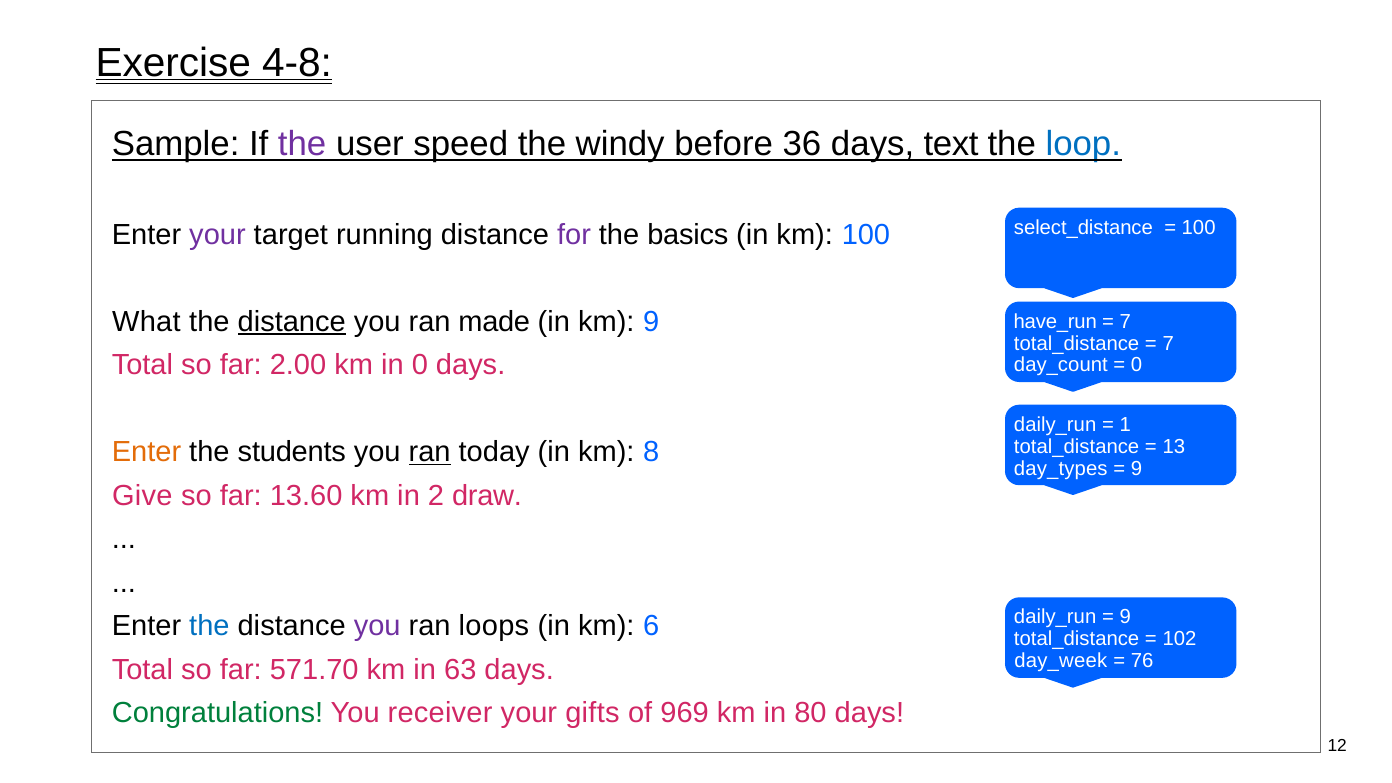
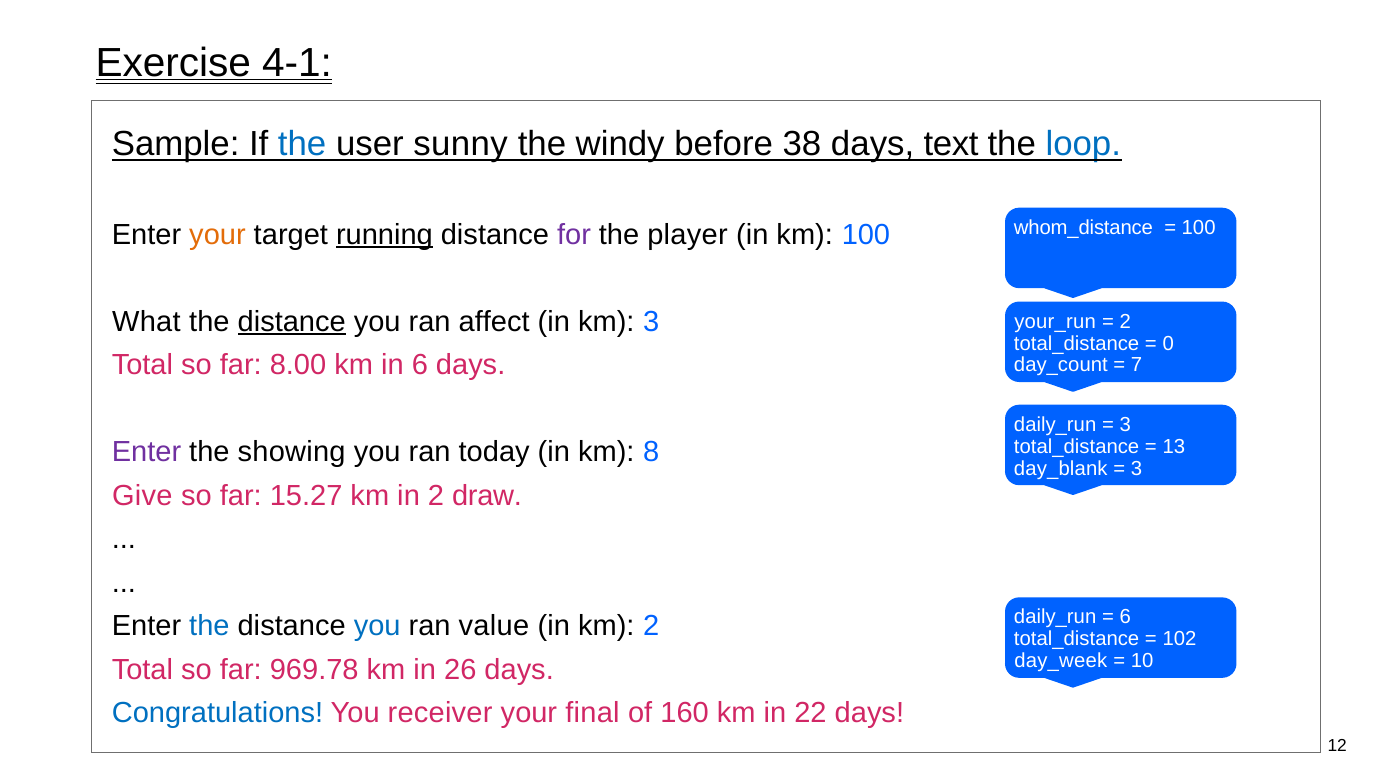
4-8: 4-8 -> 4-1
the at (302, 144) colour: purple -> blue
speed: speed -> sunny
36: 36 -> 38
select_distance: select_distance -> whom_distance
your at (217, 234) colour: purple -> orange
running underline: none -> present
basics: basics -> player
made: made -> affect
km 9: 9 -> 3
have_run: have_run -> your_run
7 at (1125, 321): 7 -> 2
7 at (1168, 343): 7 -> 0
2.00: 2.00 -> 8.00
in 0: 0 -> 6
0 at (1137, 365): 0 -> 7
1 at (1125, 425): 1 -> 3
Enter at (147, 452) colour: orange -> purple
students: students -> showing
ran at (430, 452) underline: present -> none
day_types: day_types -> day_blank
9 at (1137, 468): 9 -> 3
13.60: 13.60 -> 15.27
9 at (1125, 617): 9 -> 6
you at (377, 626) colour: purple -> blue
loops: loops -> value
km 6: 6 -> 2
76: 76 -> 10
571.70: 571.70 -> 969.78
63: 63 -> 26
Congratulations colour: green -> blue
gifts: gifts -> final
969: 969 -> 160
80: 80 -> 22
